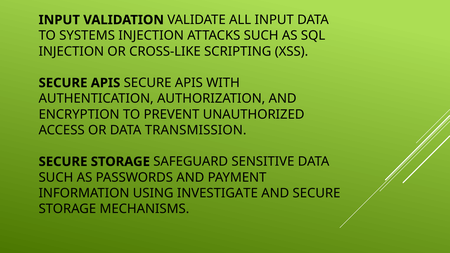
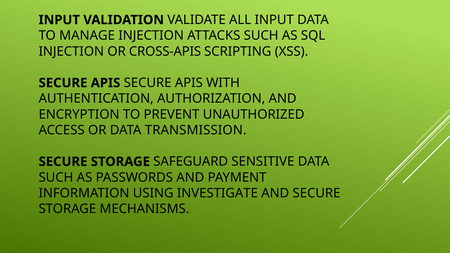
SYSTEMS: SYSTEMS -> MANAGE
CROSS-LIKE: CROSS-LIKE -> CROSS-APIS
